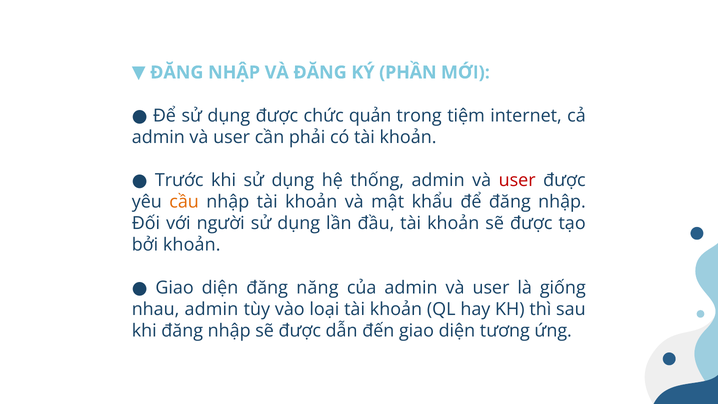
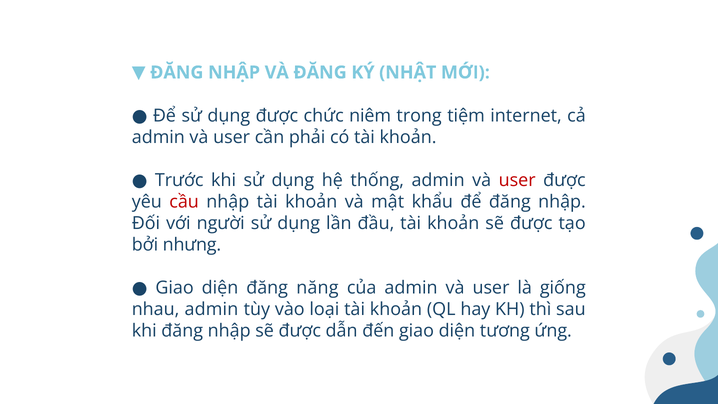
PHẦN: PHẦN -> NHẬT
quản: quản -> niêm
cầu colour: orange -> red
bởi khoản: khoản -> nhưng
